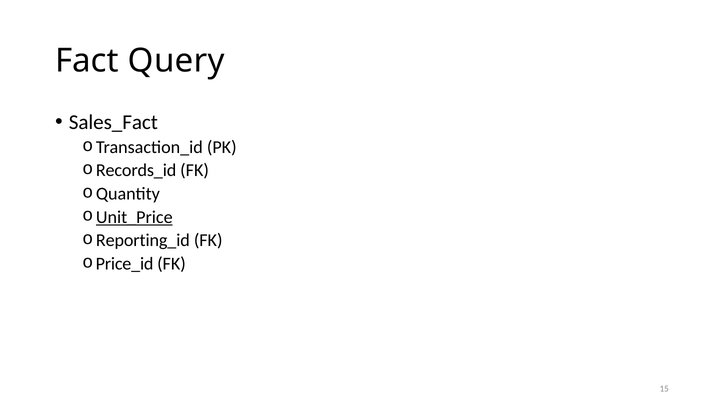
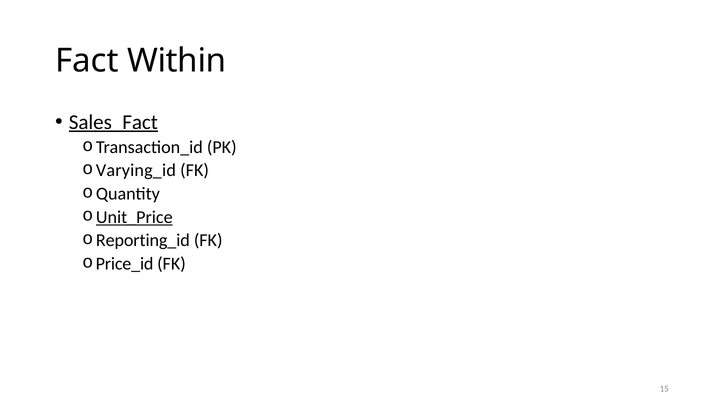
Query: Query -> Within
Sales_Fact underline: none -> present
Records_id: Records_id -> Varying_id
